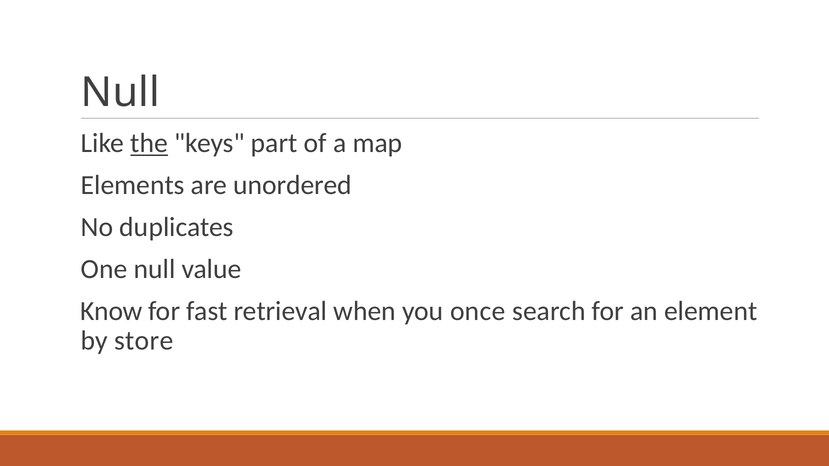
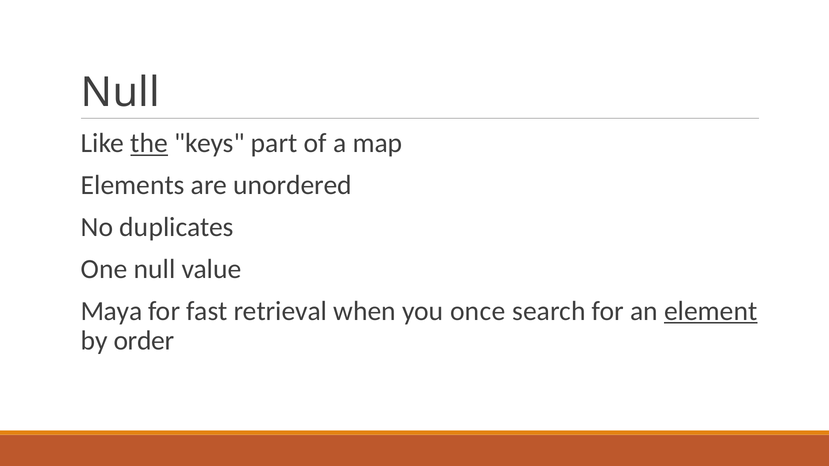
Know: Know -> Maya
element underline: none -> present
store: store -> order
